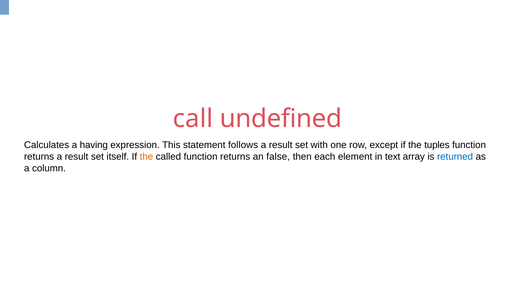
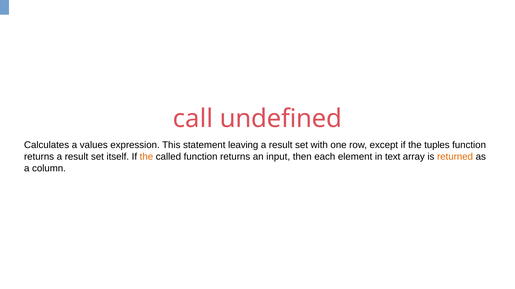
having: having -> values
follows: follows -> leaving
false: false -> input
returned colour: blue -> orange
